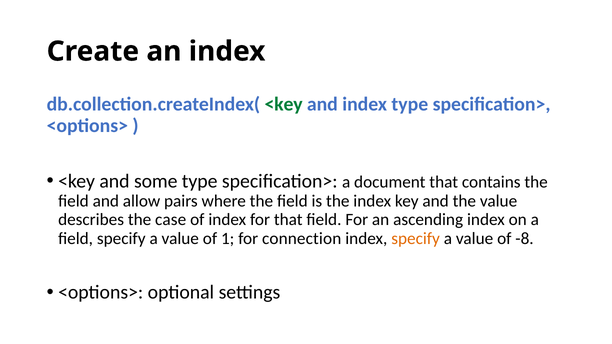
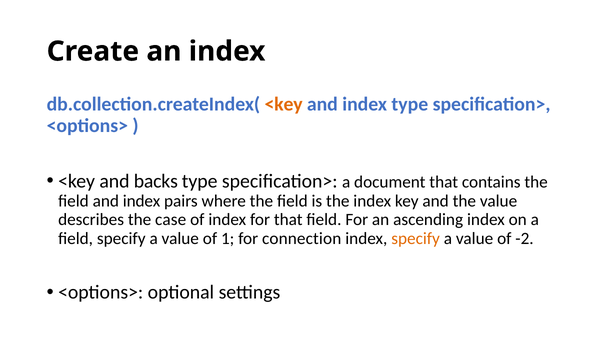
<key at (284, 104) colour: green -> orange
some: some -> backs
field and allow: allow -> index
-8: -8 -> -2
